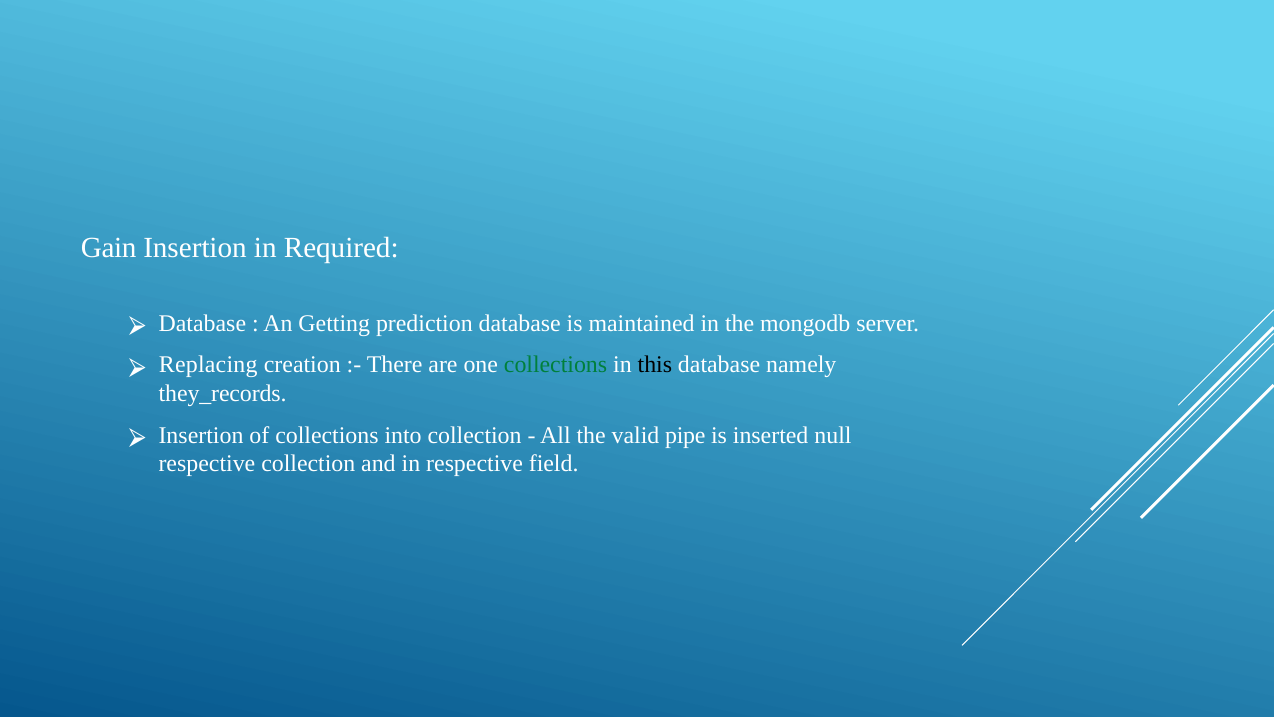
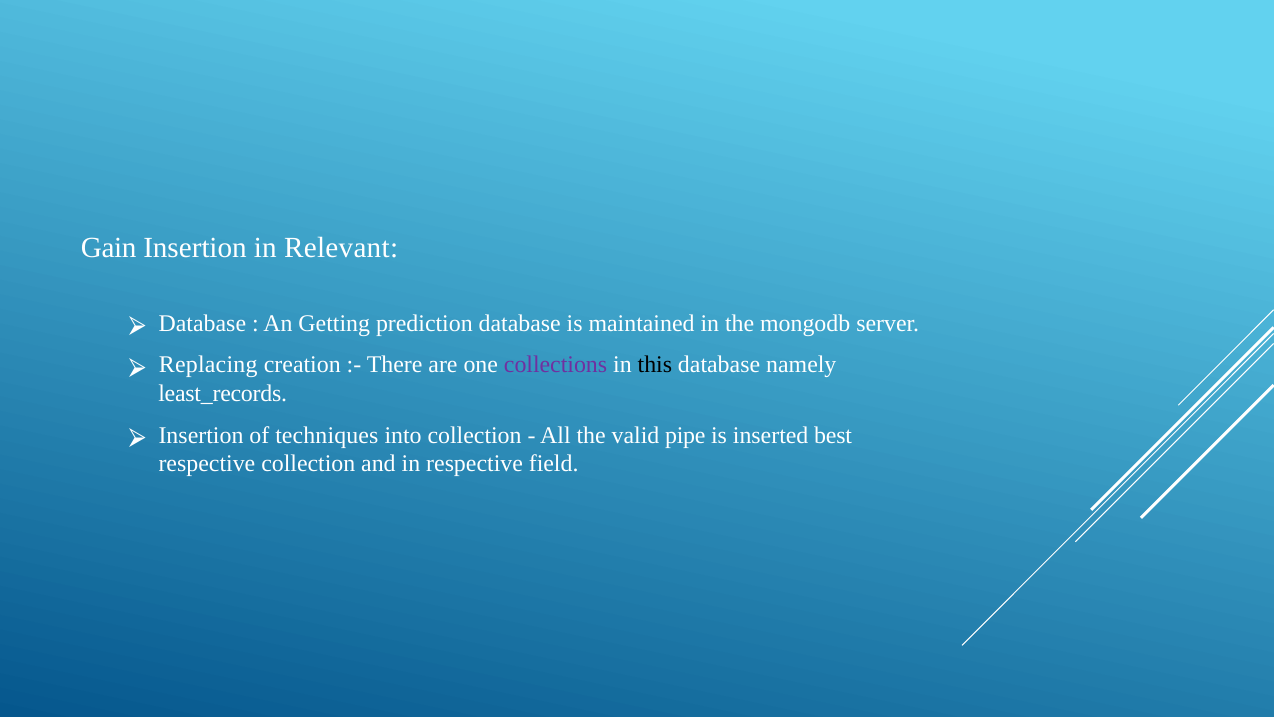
Required: Required -> Relevant
collections at (556, 365) colour: green -> purple
they_records: they_records -> least_records
of collections: collections -> techniques
null: null -> best
